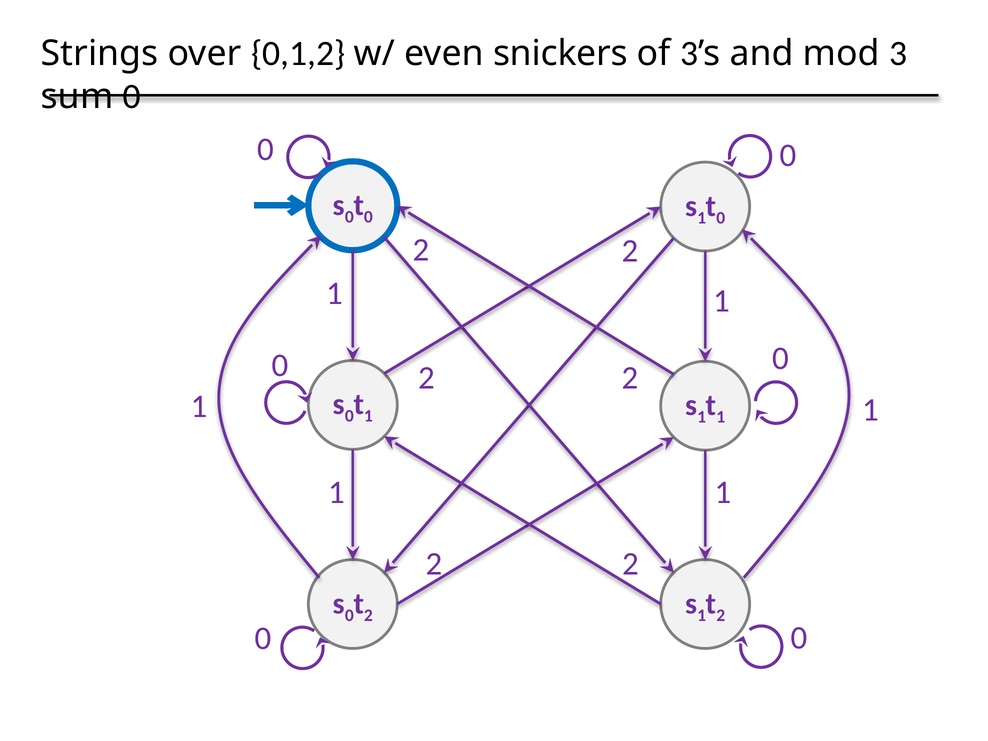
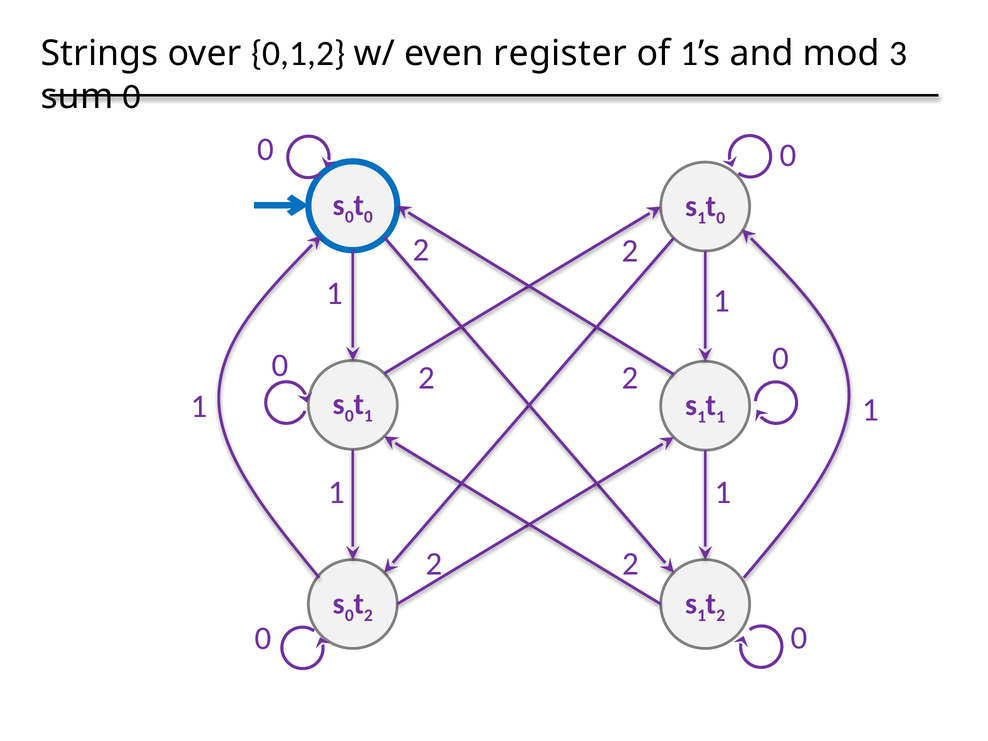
snickers: snickers -> register
of 3: 3 -> 1
